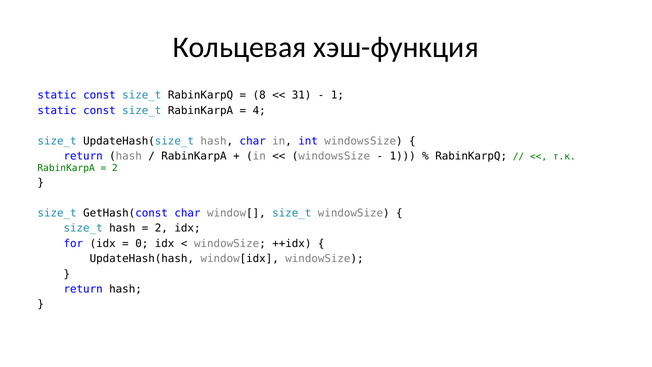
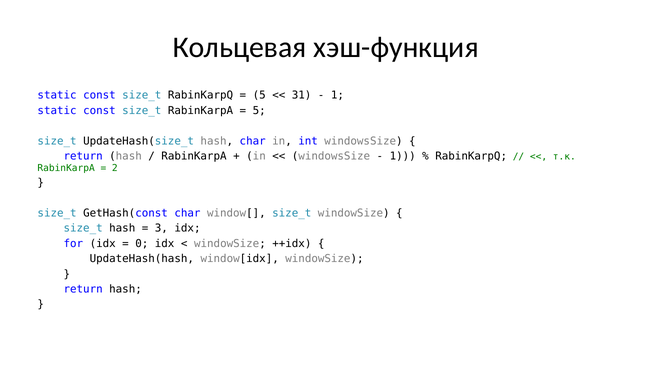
8 at (259, 95): 8 -> 5
4 at (259, 110): 4 -> 5
2 at (161, 228): 2 -> 3
